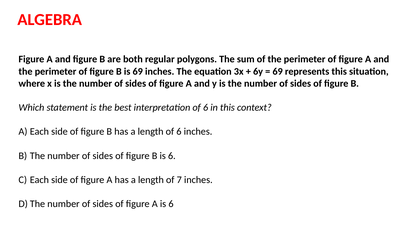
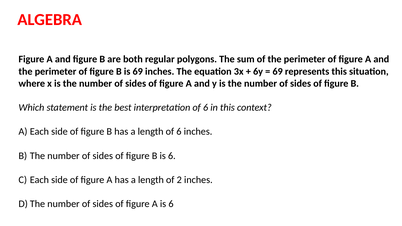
7: 7 -> 2
